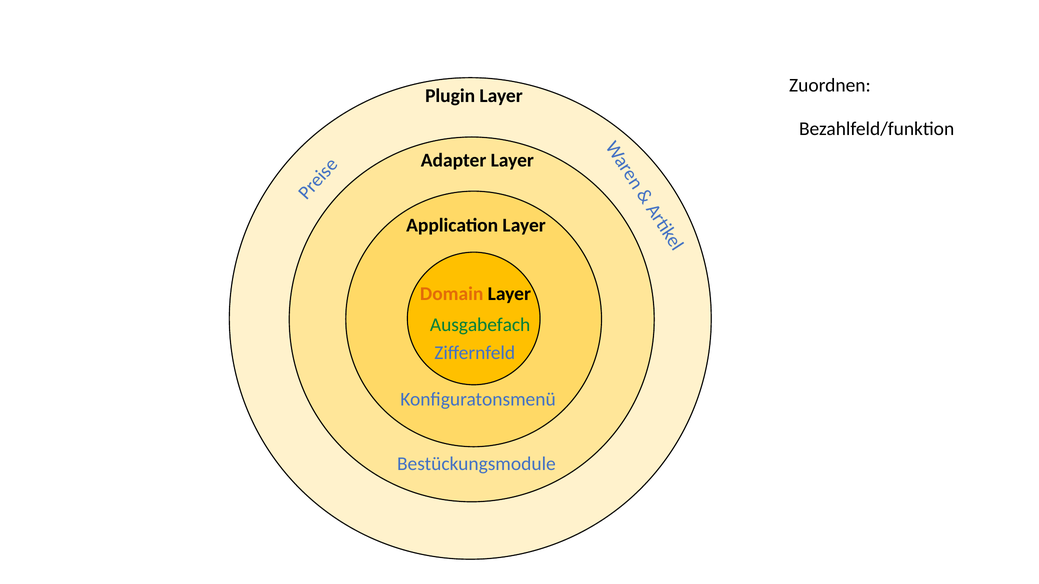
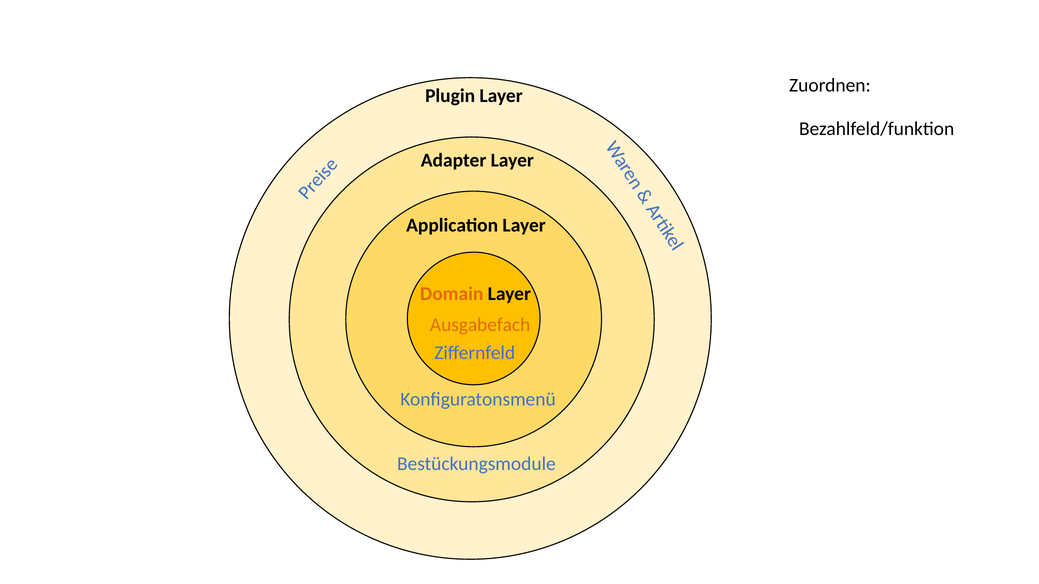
Ausgabefach colour: green -> orange
